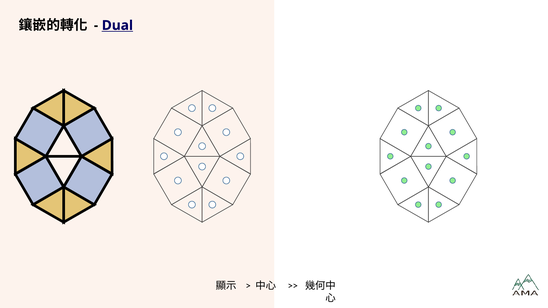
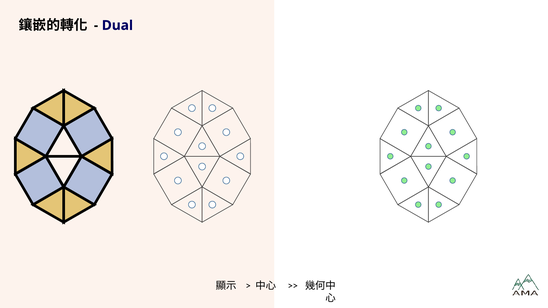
Dual underline: present -> none
